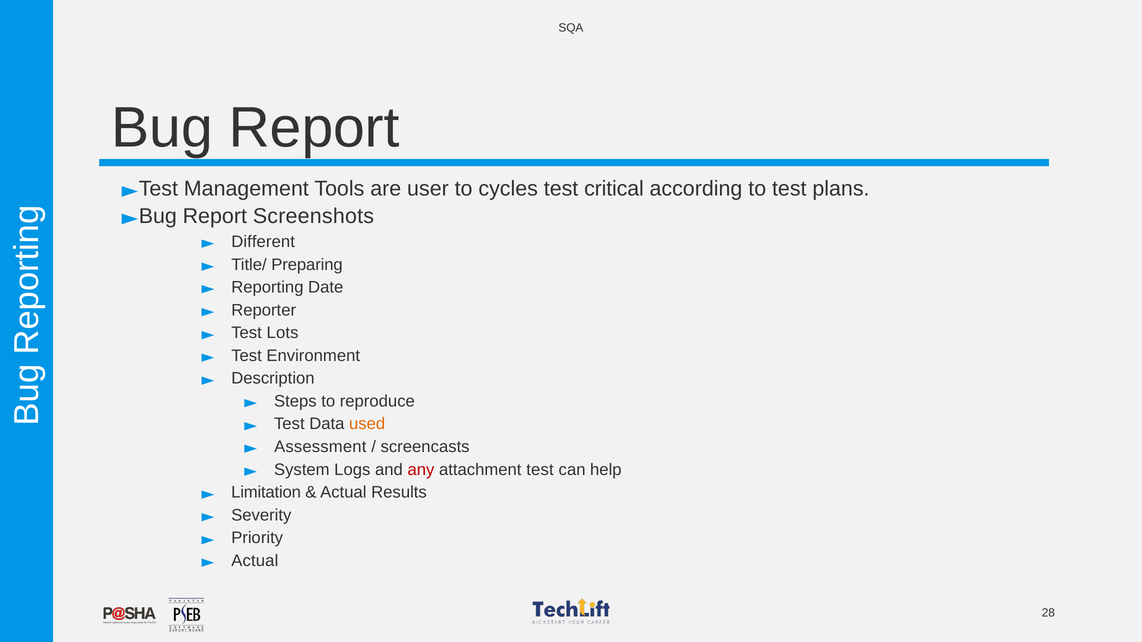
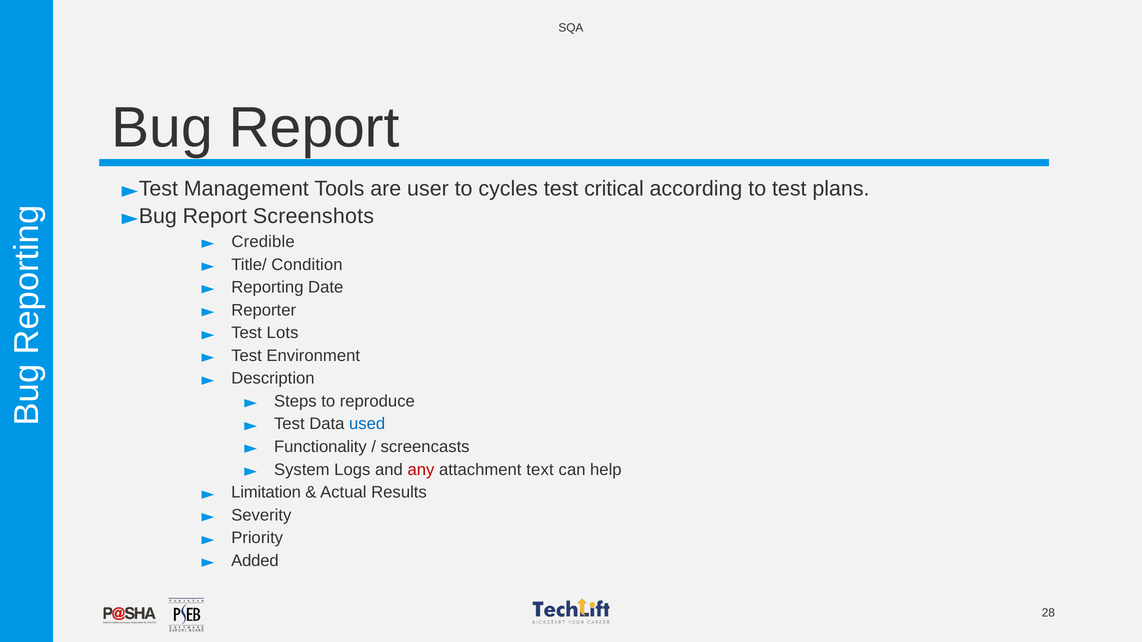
Different: Different -> Credible
Preparing: Preparing -> Condition
used colour: orange -> blue
Assessment: Assessment -> Functionality
attachment test: test -> text
Actual at (255, 561): Actual -> Added
